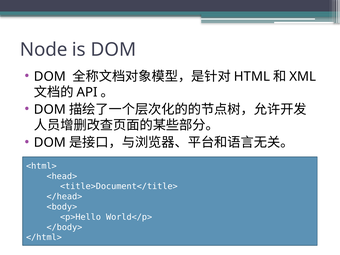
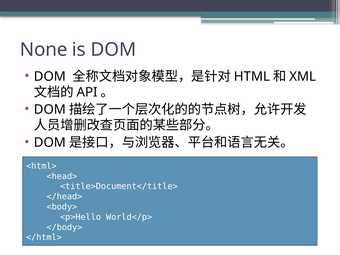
Node: Node -> None
